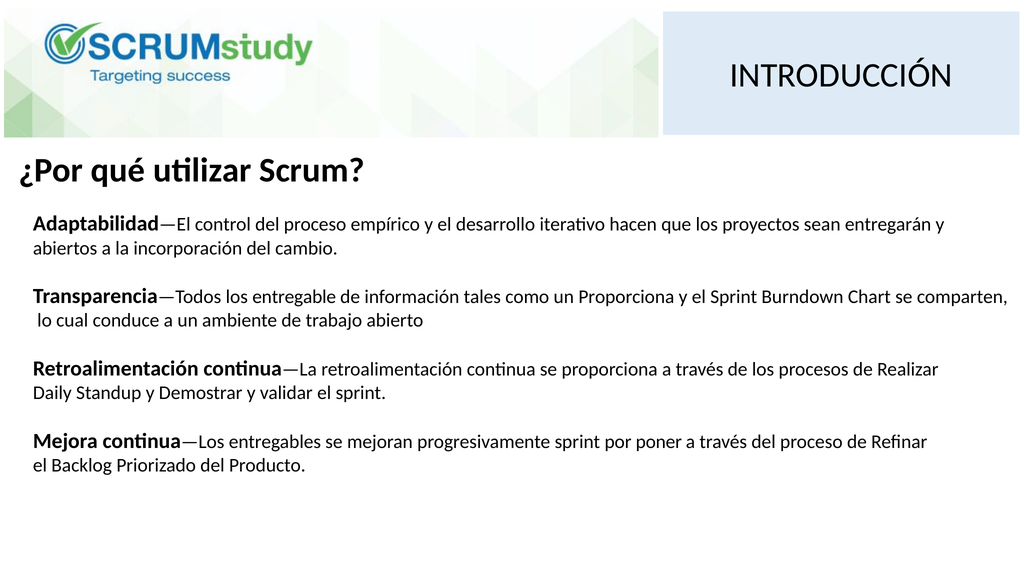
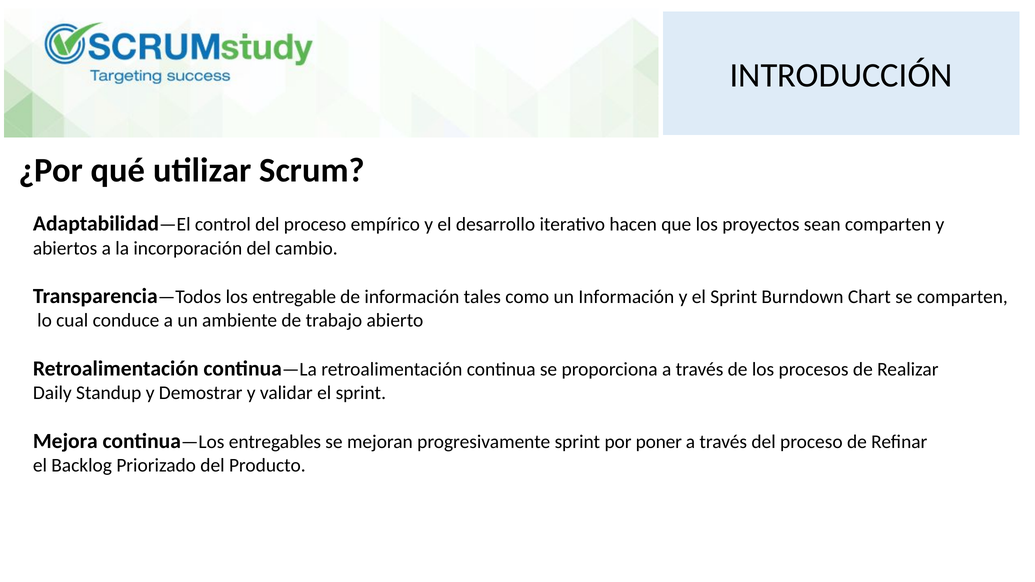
sean entregarán: entregarán -> comparten
un Proporciona: Proporciona -> Información
